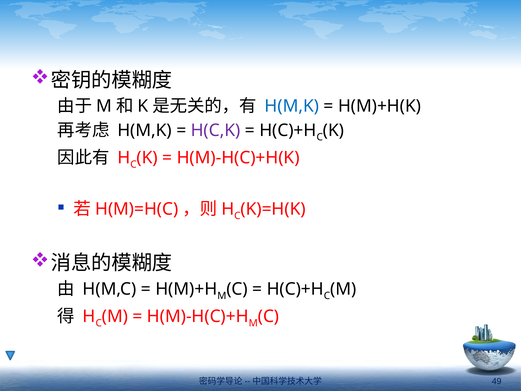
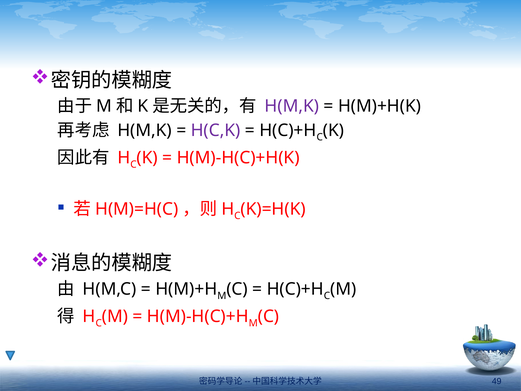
H(M,K at (292, 106) colour: blue -> purple
